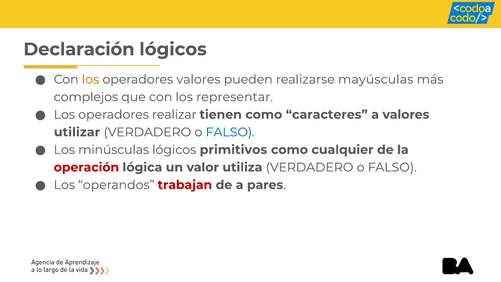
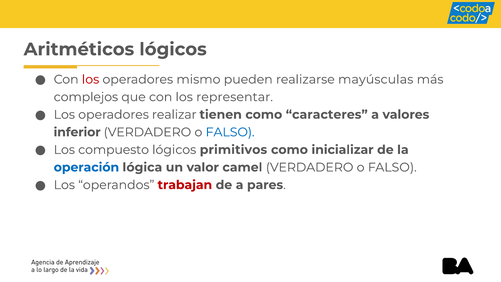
Declaración: Declaración -> Aritméticos
los at (91, 79) colour: orange -> red
operadores valores: valores -> mismo
utilizar: utilizar -> inferior
minúsculas: minúsculas -> compuesto
cualquier: cualquier -> inicializar
operación colour: red -> blue
utiliza: utiliza -> camel
